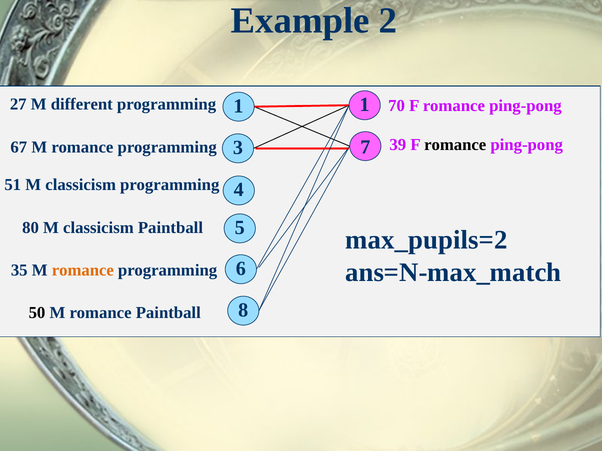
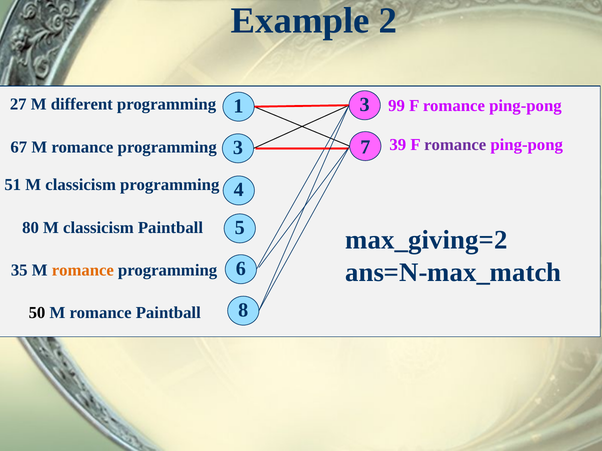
70: 70 -> 99
1 1: 1 -> 3
romance at (455, 145) colour: black -> purple
max_pupils=2: max_pupils=2 -> max_giving=2
